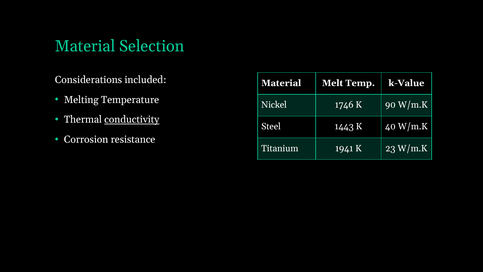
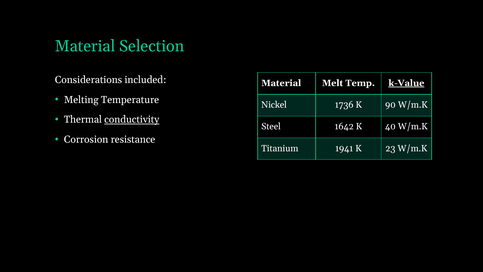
k-Value underline: none -> present
1746: 1746 -> 1736
1443: 1443 -> 1642
